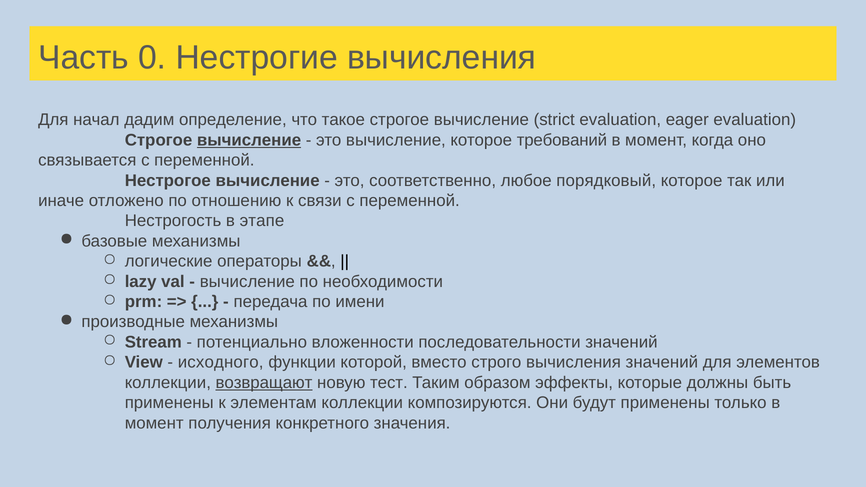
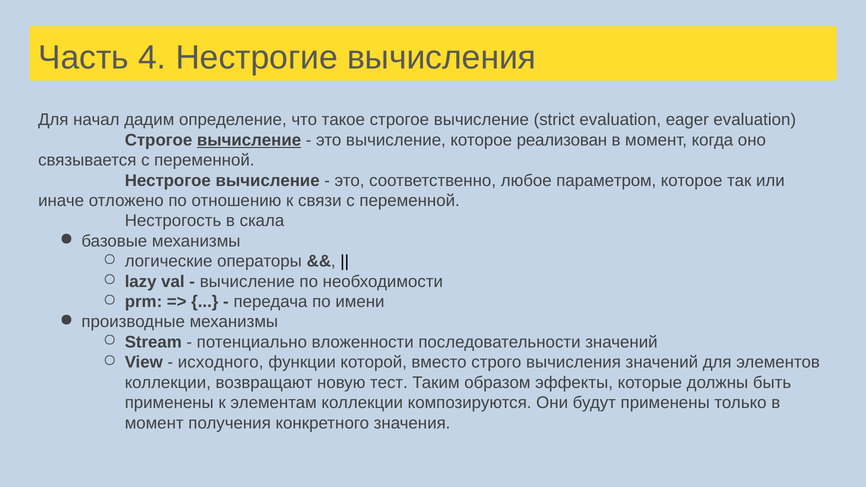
0: 0 -> 4
требований: требований -> реализован
порядковый: порядковый -> параметром
этапе: этапе -> скала
возвращaют underline: present -> none
